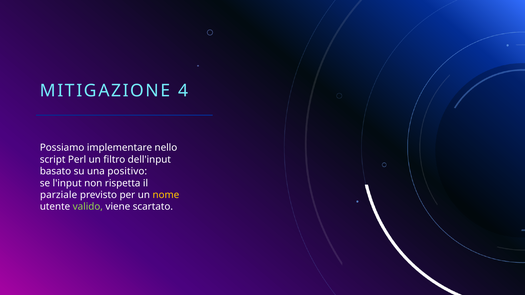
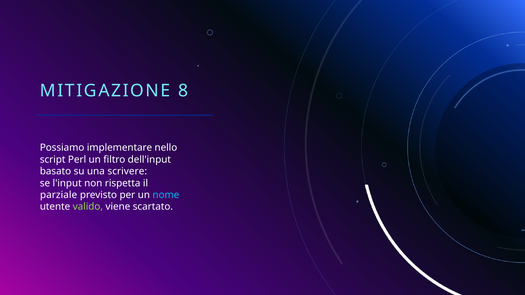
4: 4 -> 8
positivo: positivo -> scrivere
nome colour: yellow -> light blue
